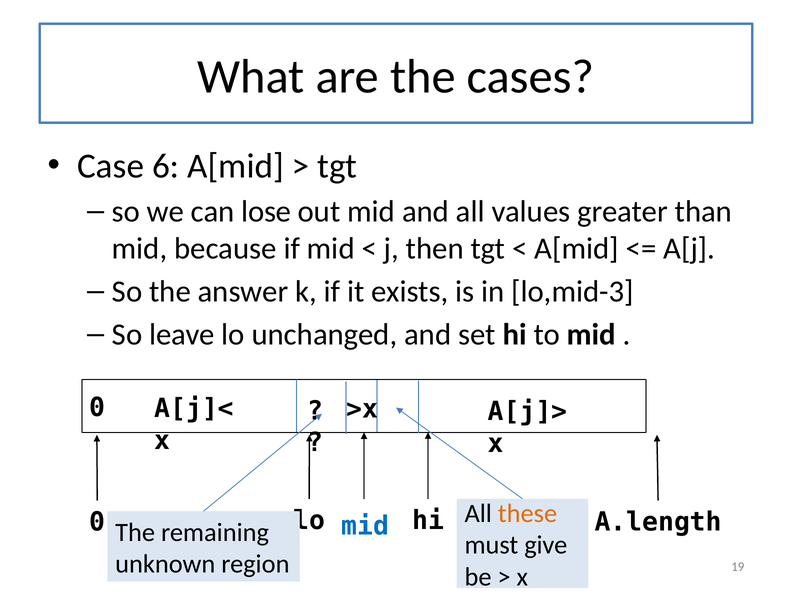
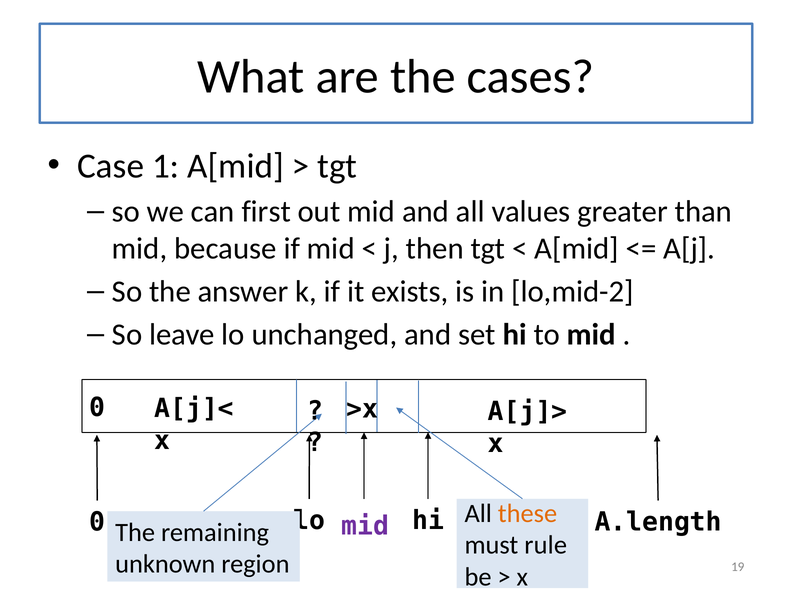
6: 6 -> 1
lose: lose -> first
lo,mid-3: lo,mid-3 -> lo,mid-2
mid at (365, 526) colour: blue -> purple
give: give -> rule
